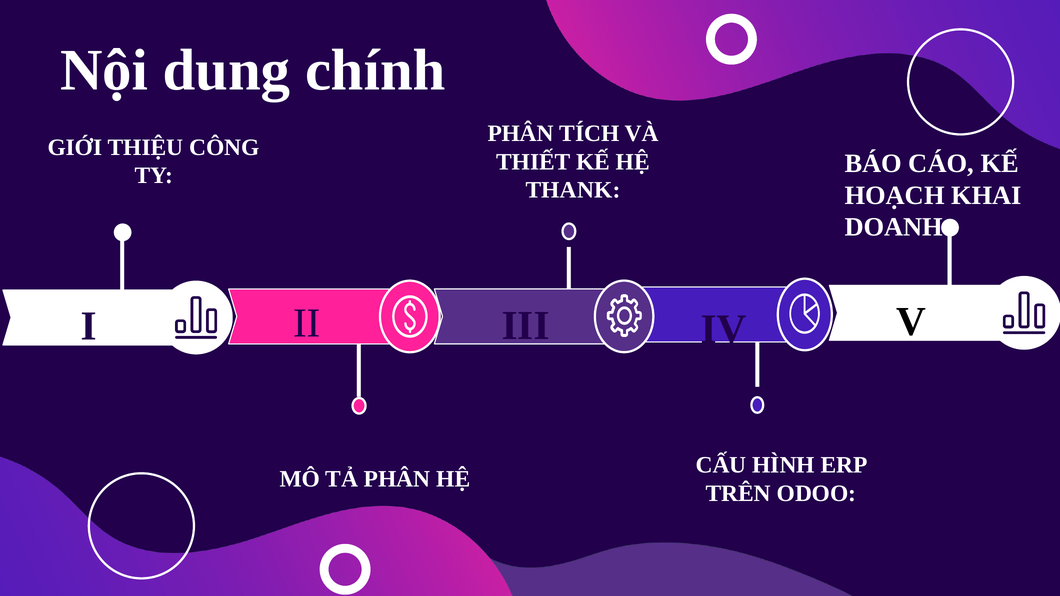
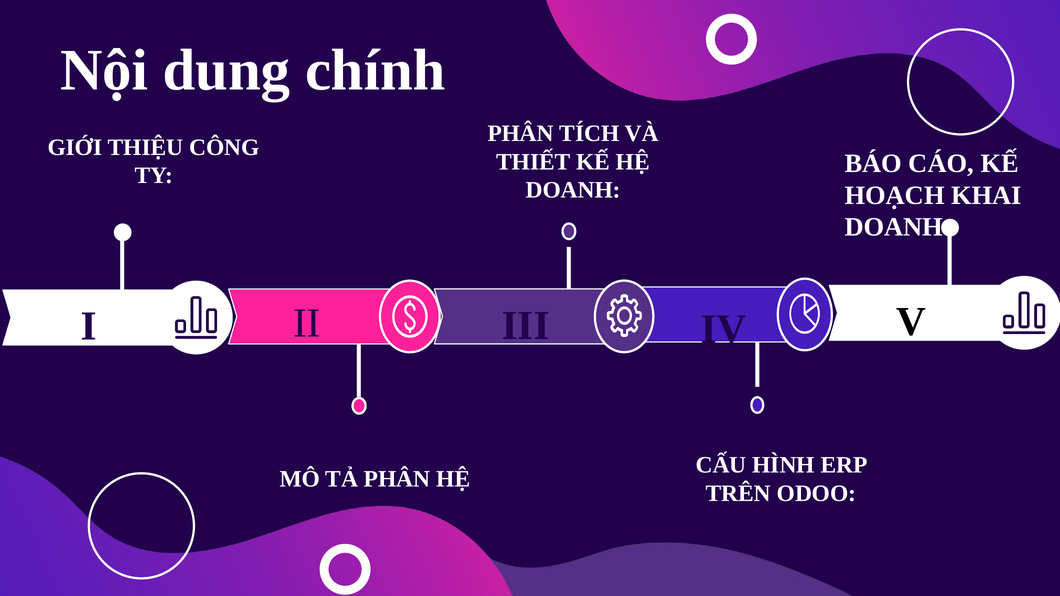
THANK at (573, 190): THANK -> DOANH
